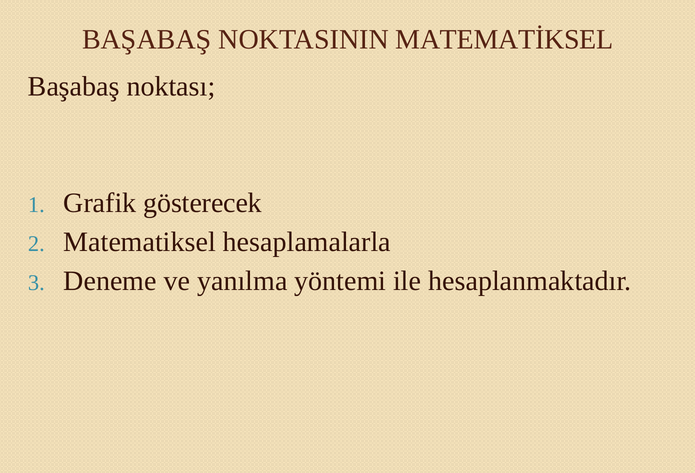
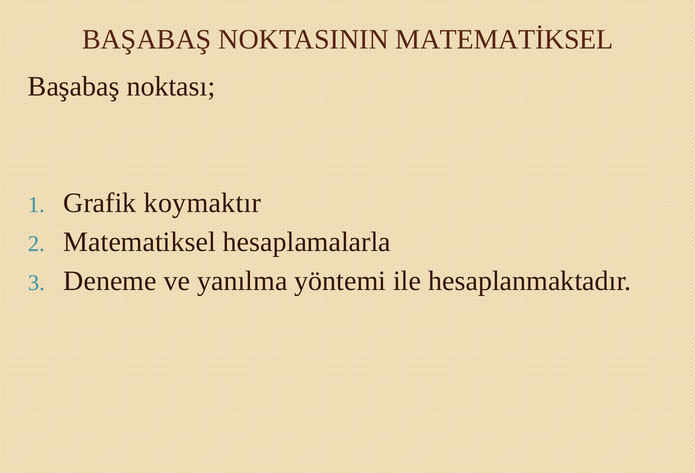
gösterecek: gösterecek -> koymaktır
